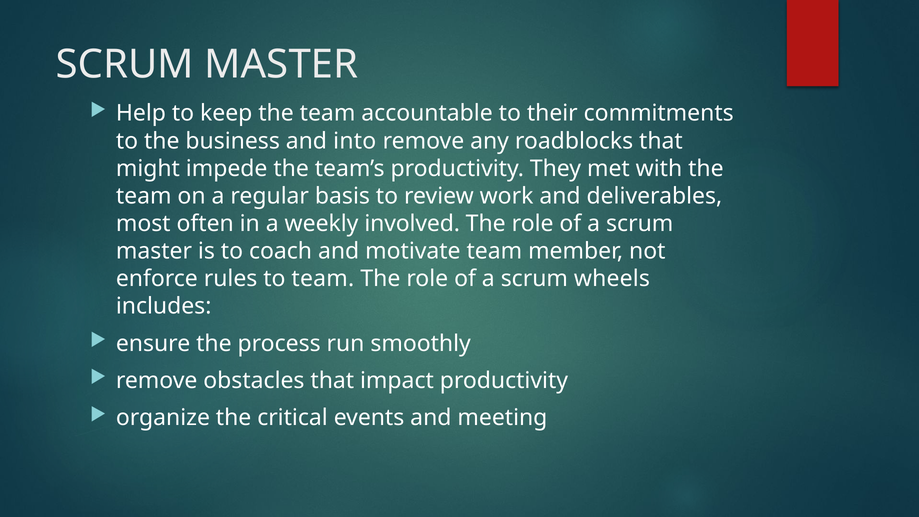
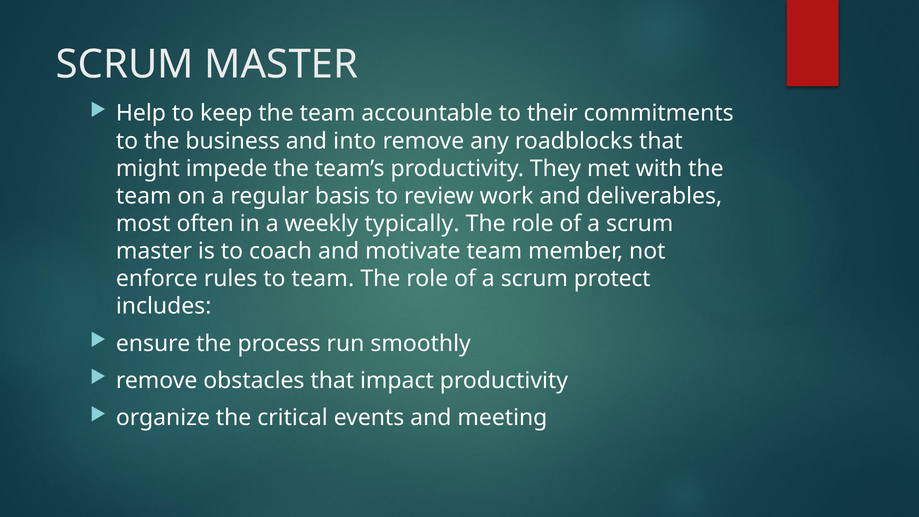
involved: involved -> typically
wheels: wheels -> protect
